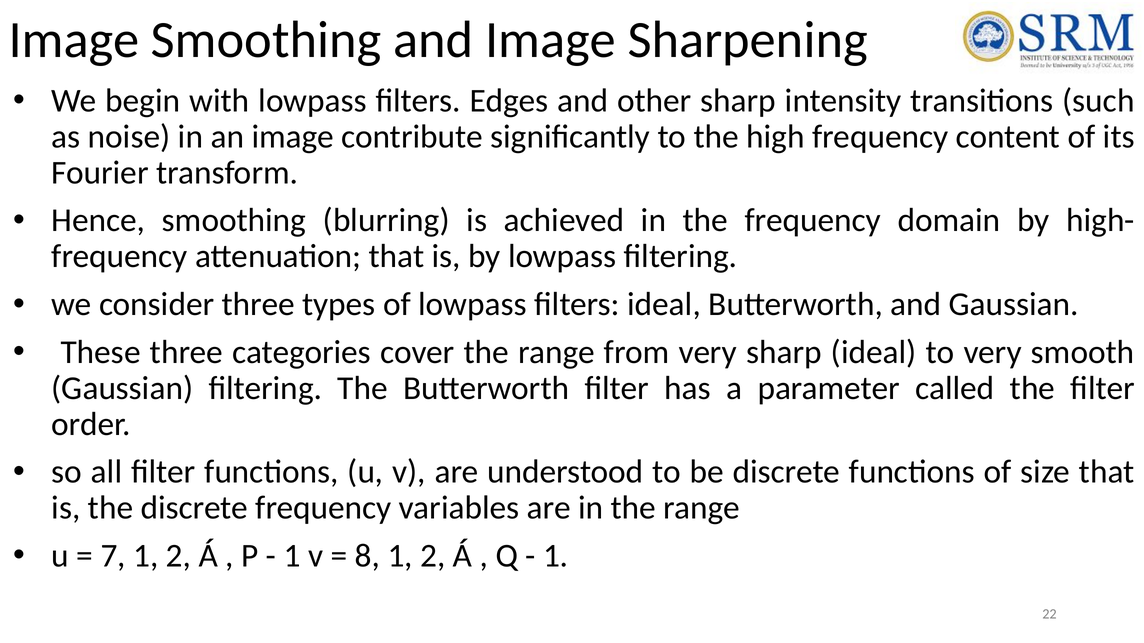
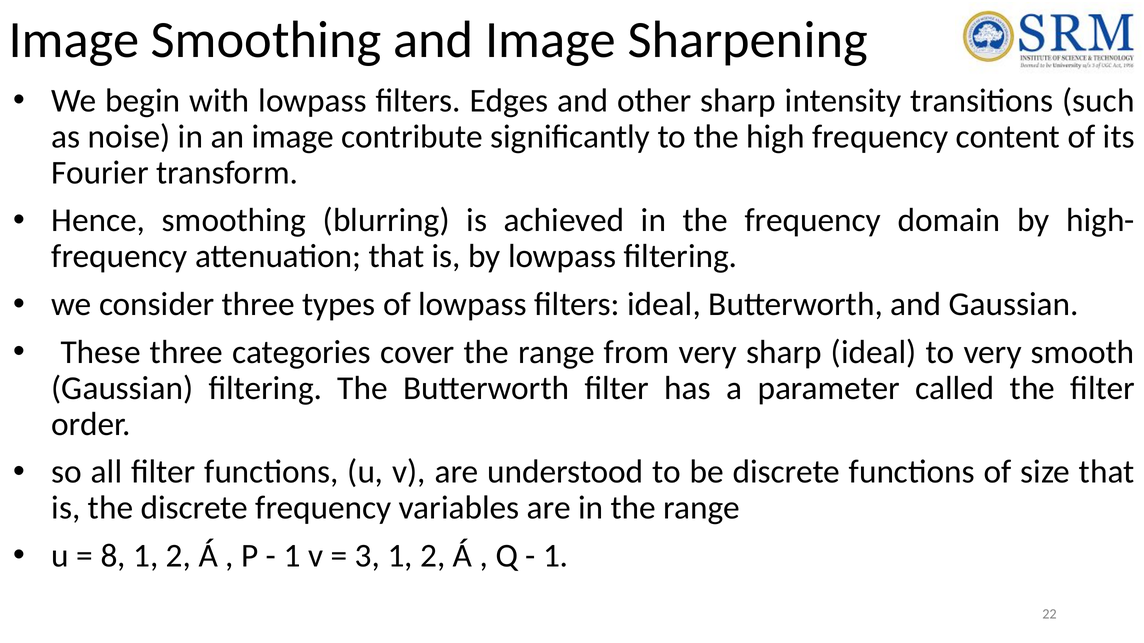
7: 7 -> 8
8: 8 -> 3
